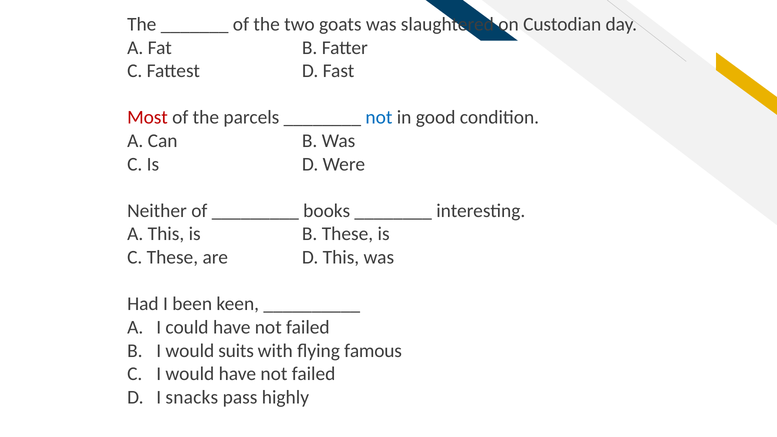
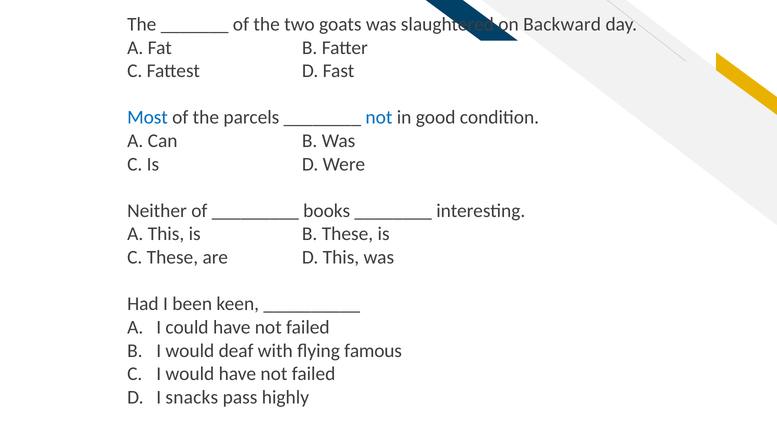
Custodian: Custodian -> Backward
Most colour: red -> blue
suits: suits -> deaf
